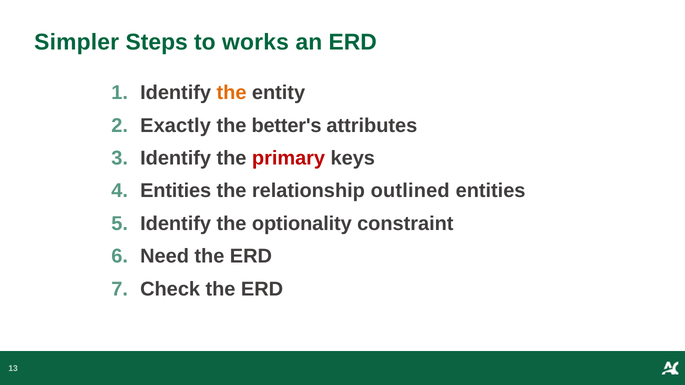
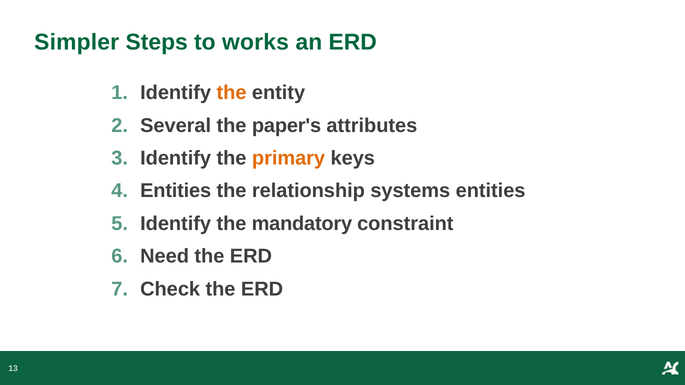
Exactly: Exactly -> Several
better's: better's -> paper's
primary colour: red -> orange
outlined: outlined -> systems
optionality: optionality -> mandatory
